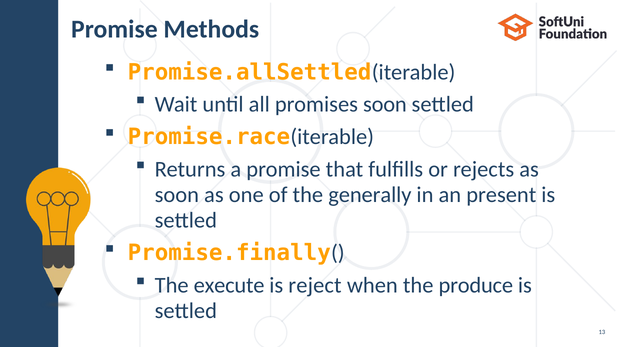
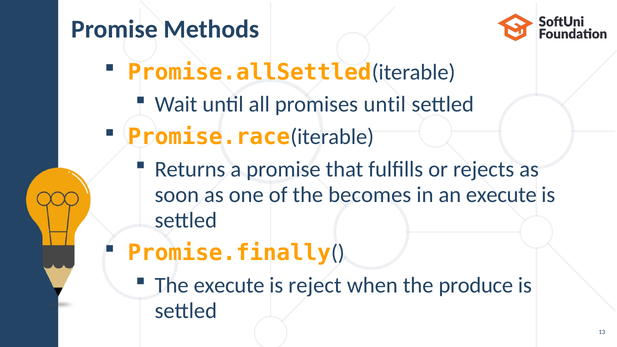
promises soon: soon -> until
generally: generally -> becomes
an present: present -> execute
